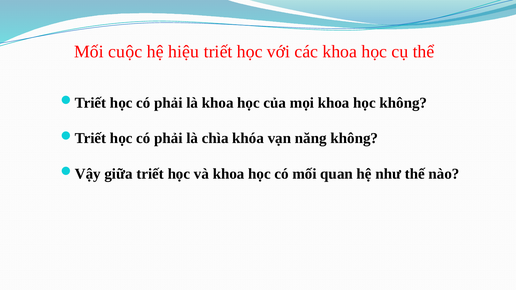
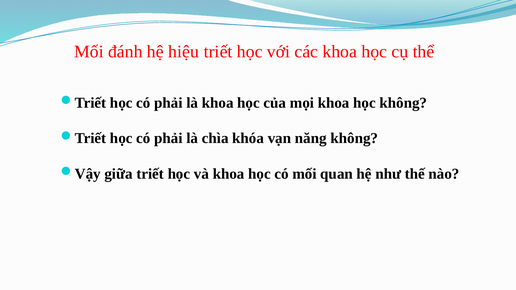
cuộc: cuộc -> đánh
